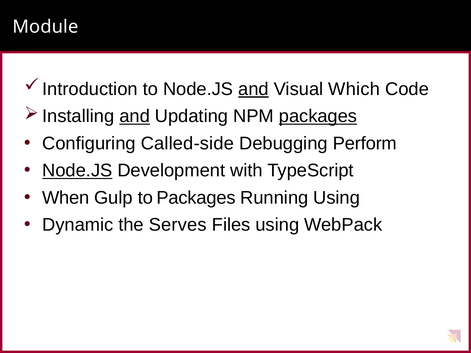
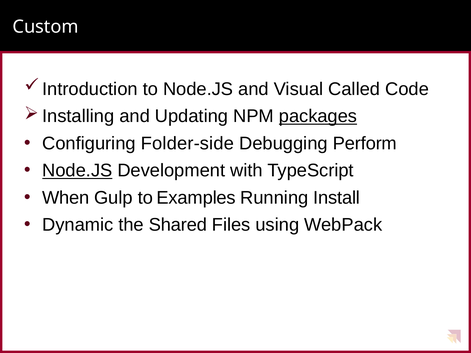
Module: Module -> Custom
and at (253, 89) underline: present -> none
Which: Which -> Called
and at (135, 116) underline: present -> none
Called-side: Called-side -> Folder-side
to Packages: Packages -> Examples
Running Using: Using -> Install
Serves: Serves -> Shared
